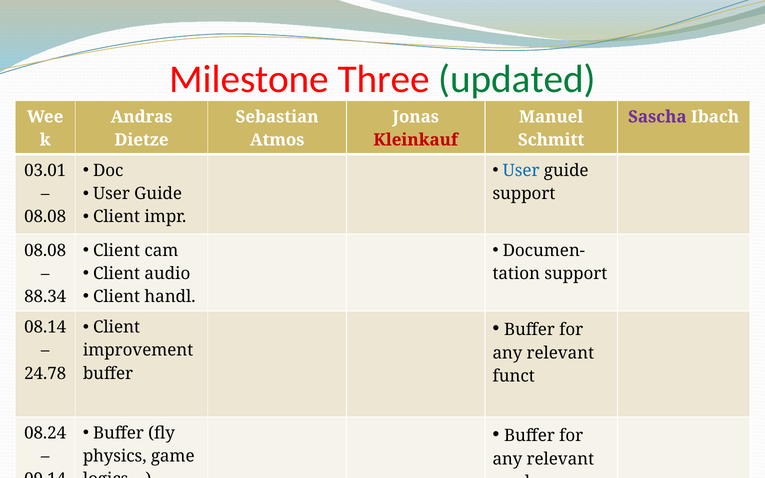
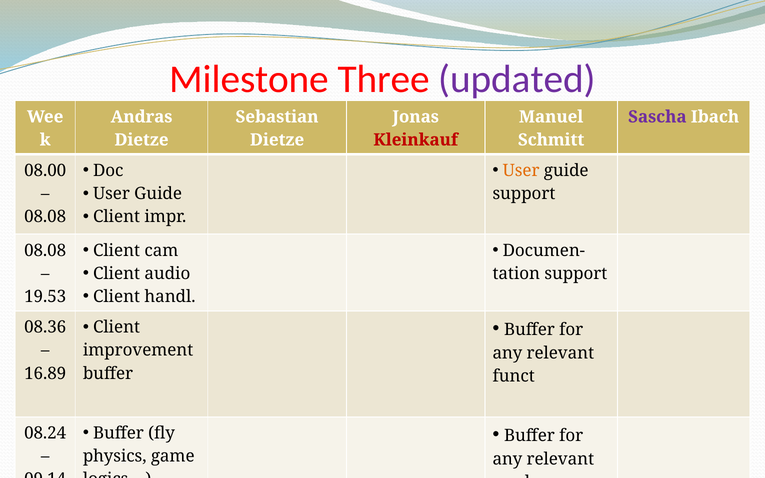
updated colour: green -> purple
Atmos at (277, 140): Atmos -> Dietze
User at (521, 171) colour: blue -> orange
03.01: 03.01 -> 08.00
88.34: 88.34 -> 19.53
08.14: 08.14 -> 08.36
24.78: 24.78 -> 16.89
